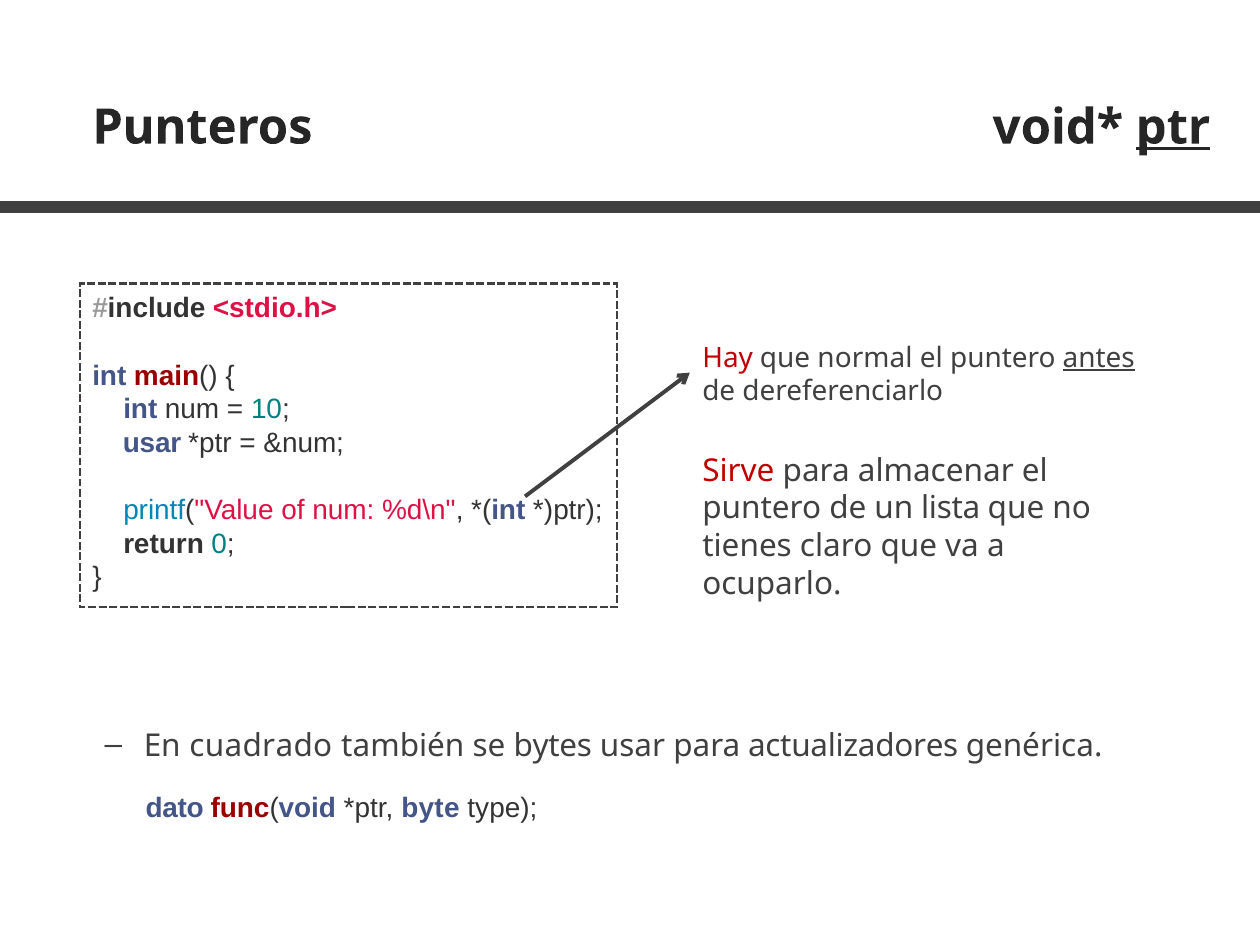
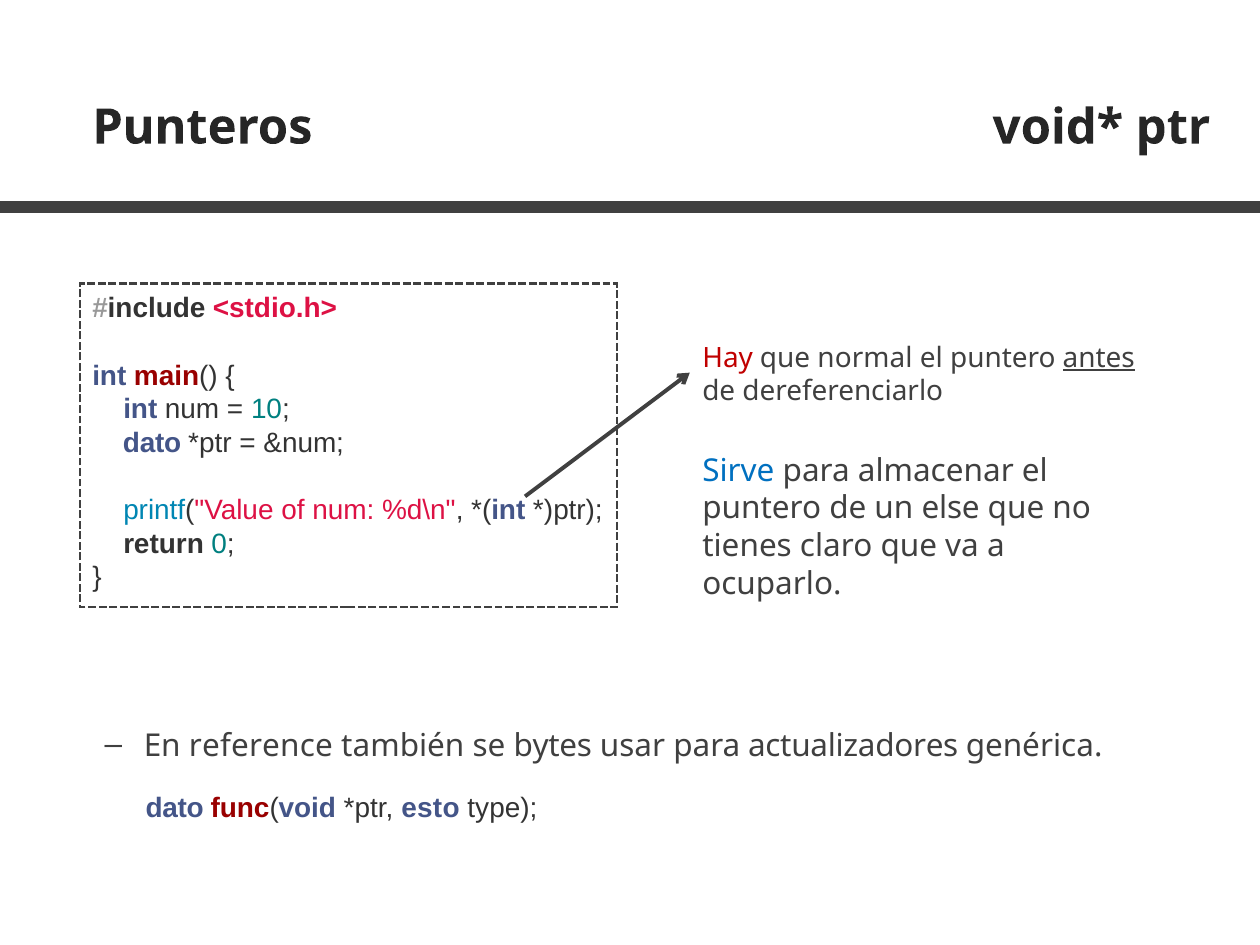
ptr underline: present -> none
usar at (152, 443): usar -> dato
Sirve colour: red -> blue
lista: lista -> else
cuadrado: cuadrado -> reference
byte: byte -> esto
